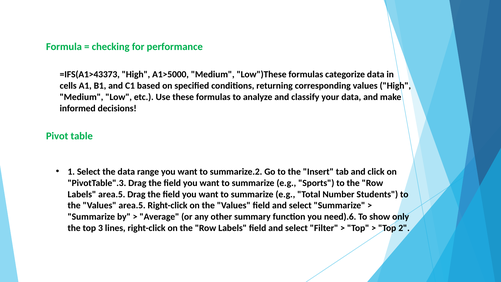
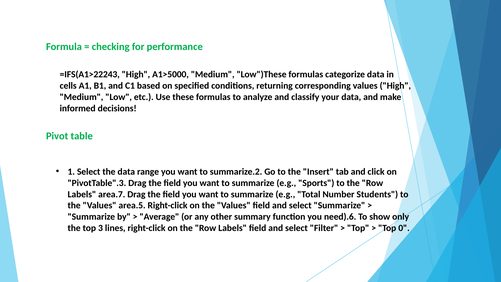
=IFS(A1>43373: =IFS(A1>43373 -> =IFS(A1>22243
Labels area.5: area.5 -> area.7
2: 2 -> 0
